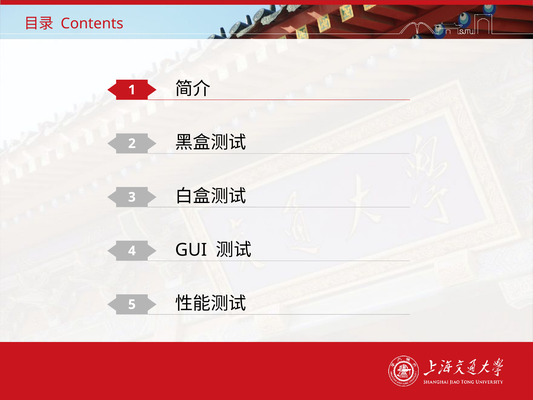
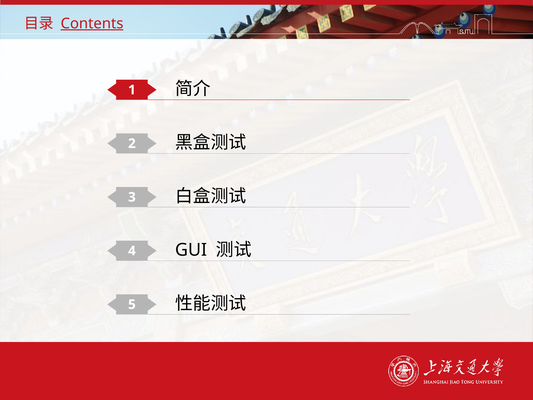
Contents underline: none -> present
